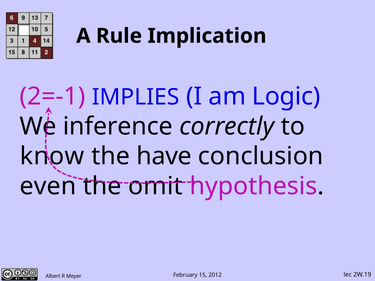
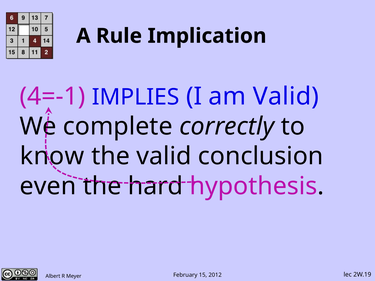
2=-1: 2=-1 -> 4=-1
am Logic: Logic -> Valid
inference: inference -> complete
the have: have -> valid
omit: omit -> hard
